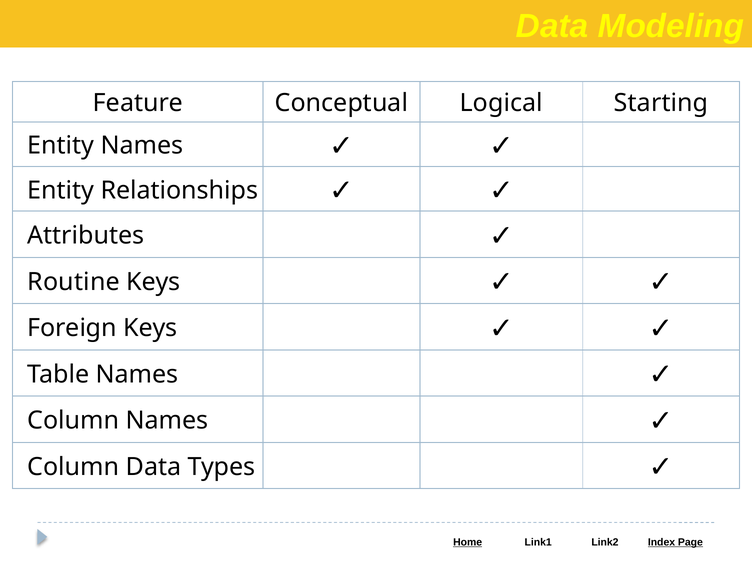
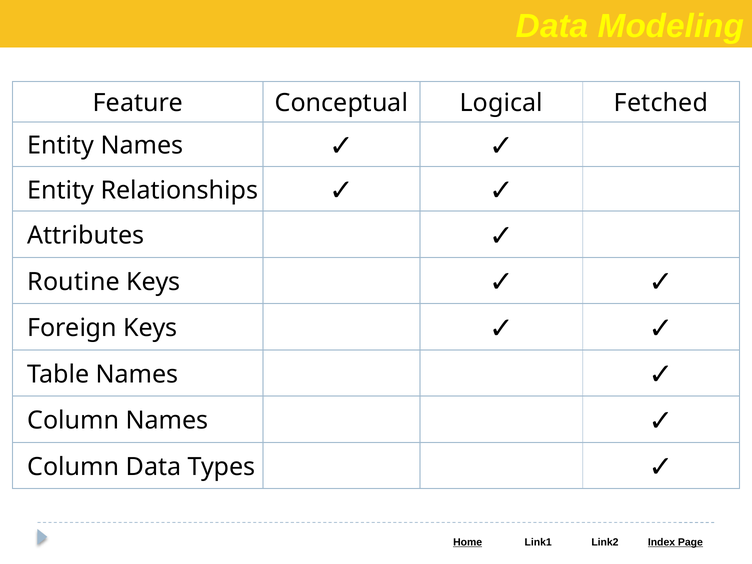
Starting: Starting -> Fetched
